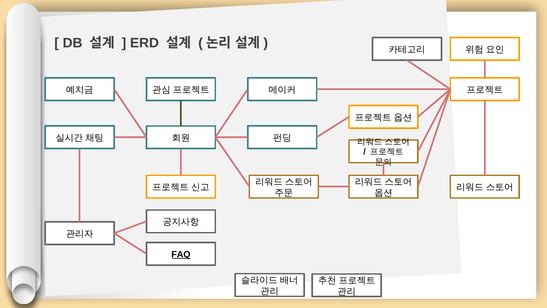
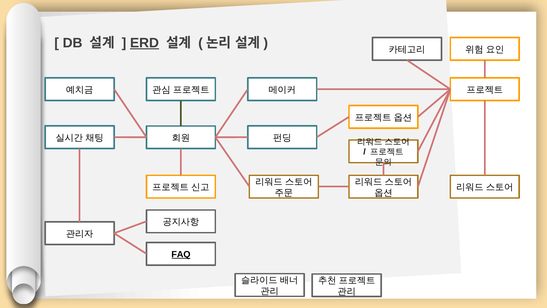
ERD underline: none -> present
